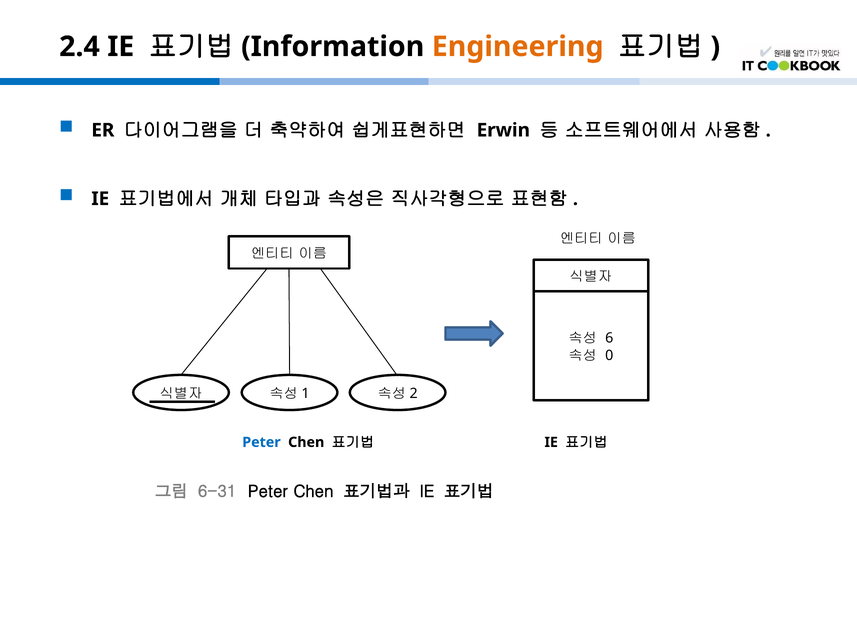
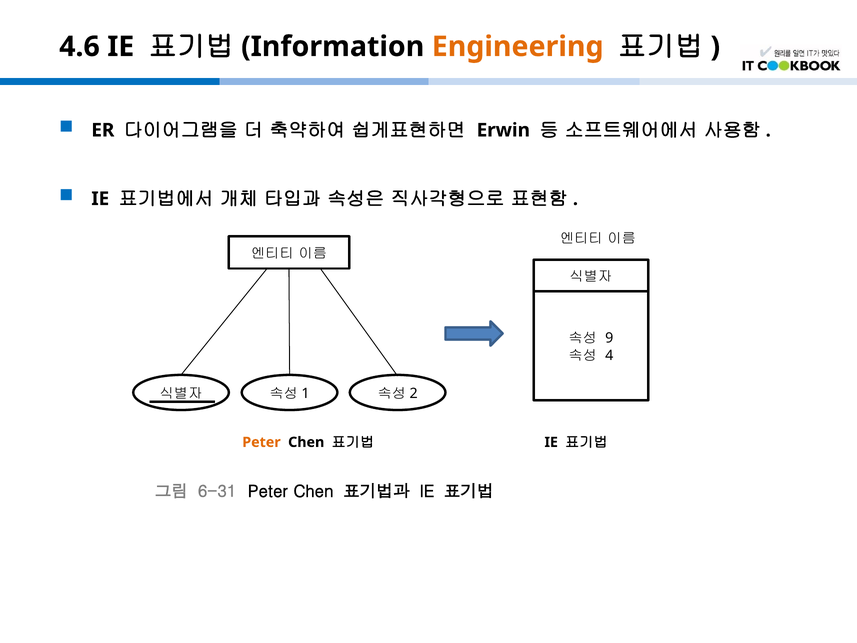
2.4: 2.4 -> 4.6
6: 6 -> 9
0: 0 -> 4
Peter at (261, 442) colour: blue -> orange
